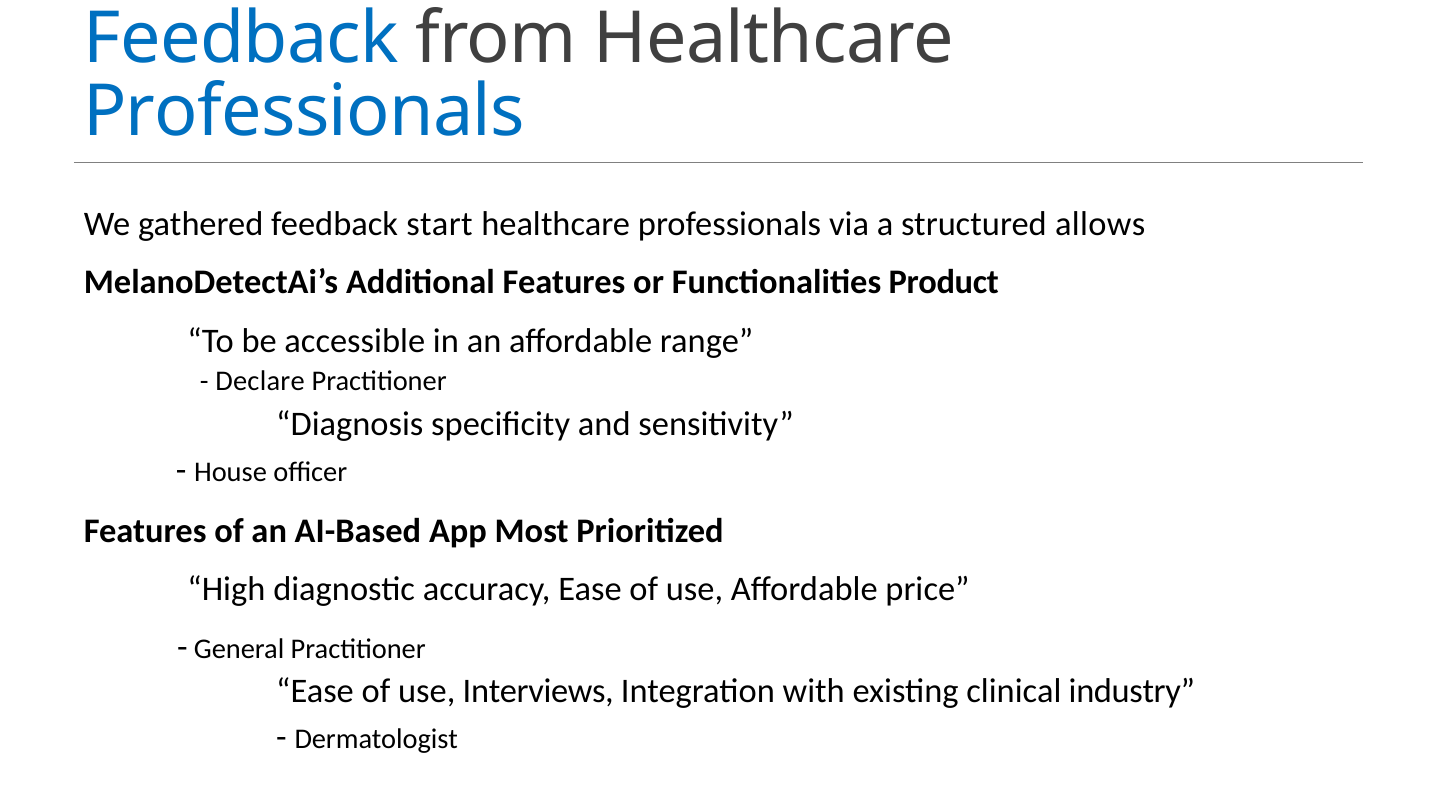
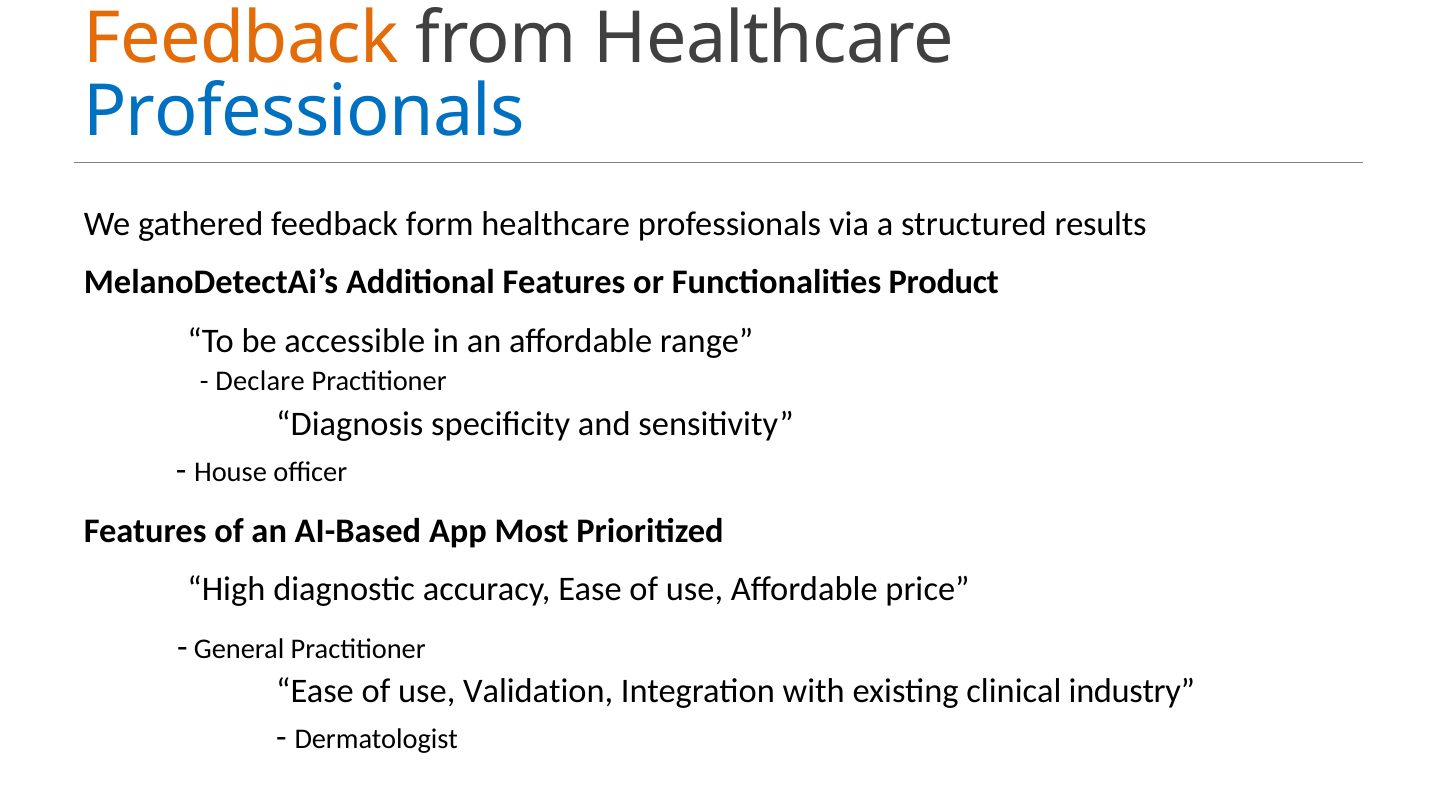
Feedback at (241, 38) colour: blue -> orange
start: start -> form
allows: allows -> results
Interviews: Interviews -> Validation
